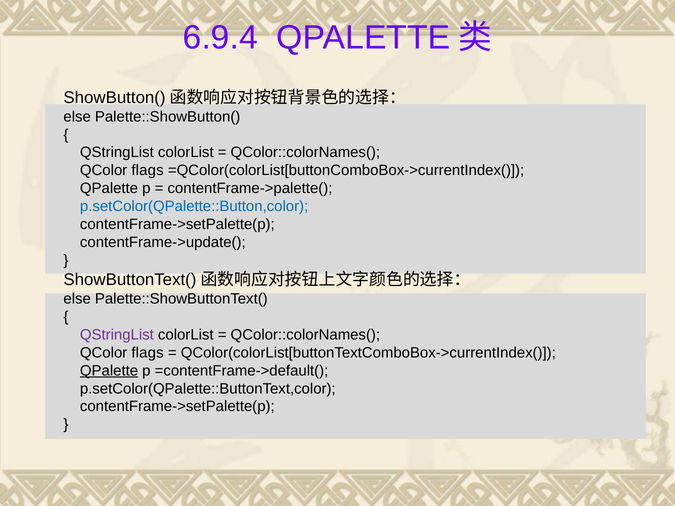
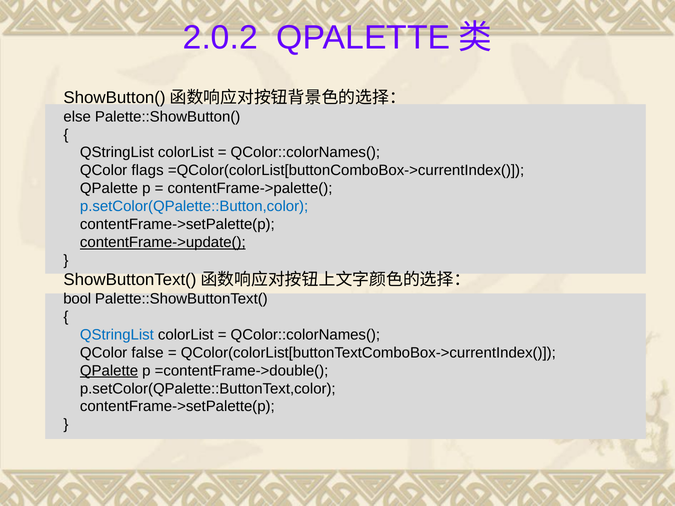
6.9.4: 6.9.4 -> 2.0.2
contentFrame->update( underline: none -> present
else at (77, 299): else -> bool
QStringList at (117, 335) colour: purple -> blue
flags at (148, 353): flags -> false
=contentFrame->default(: =contentFrame->default( -> =contentFrame->double(
